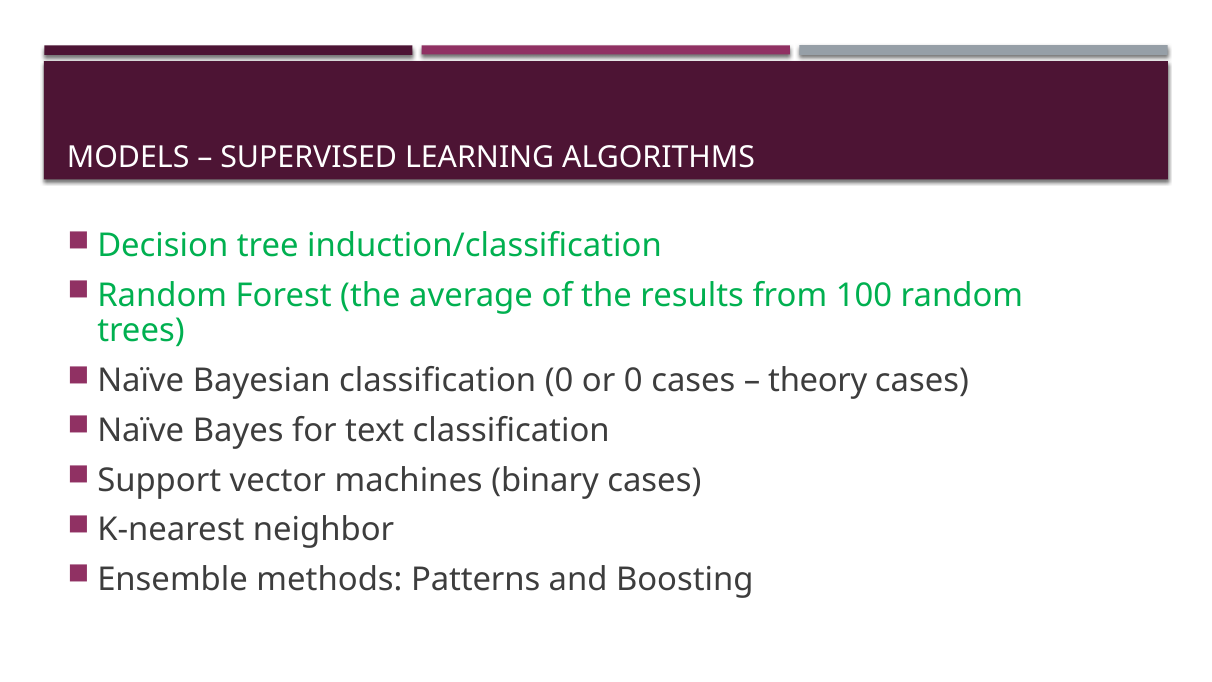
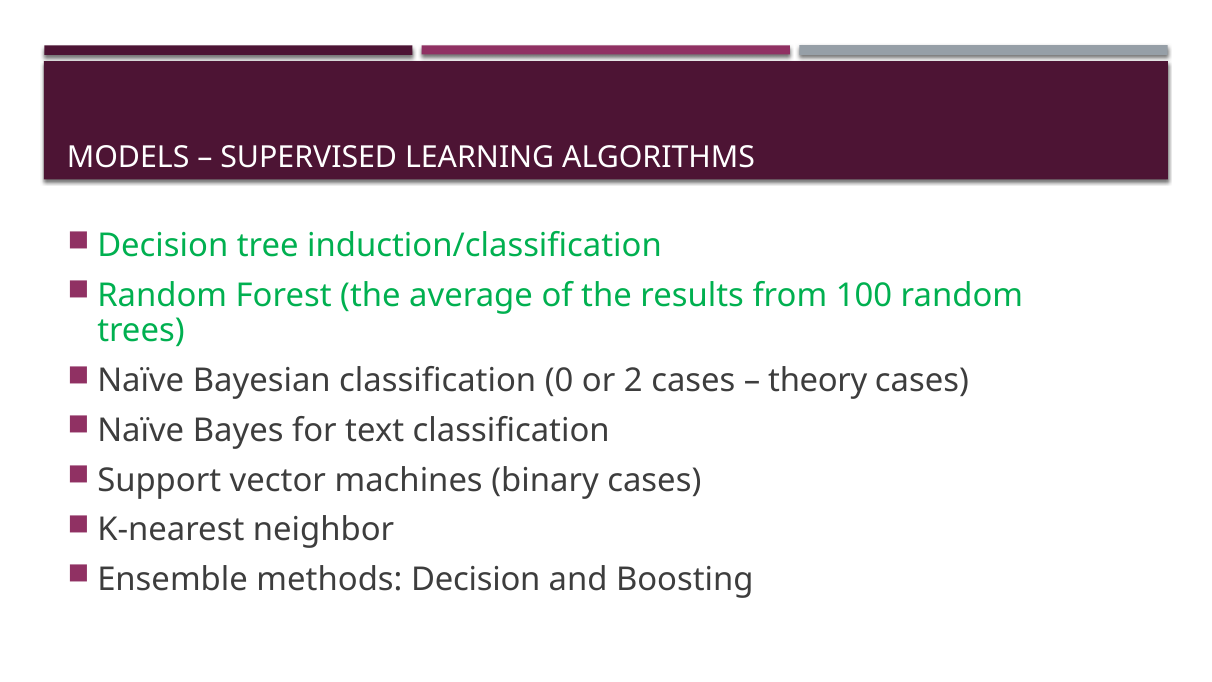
or 0: 0 -> 2
methods Patterns: Patterns -> Decision
